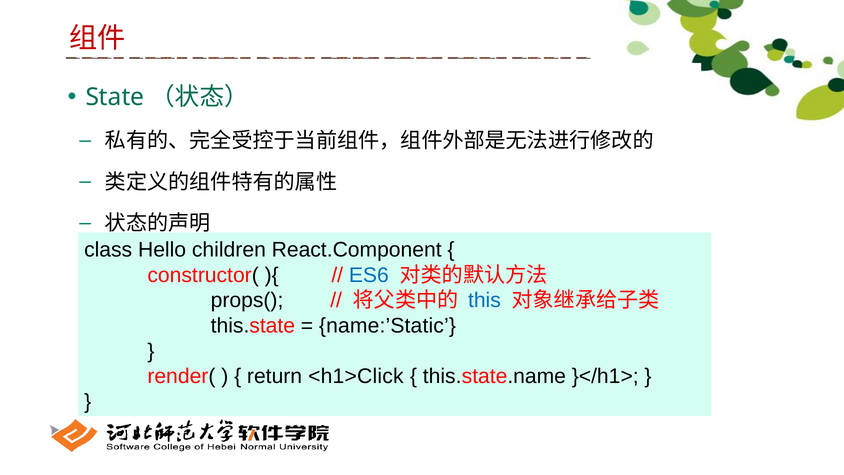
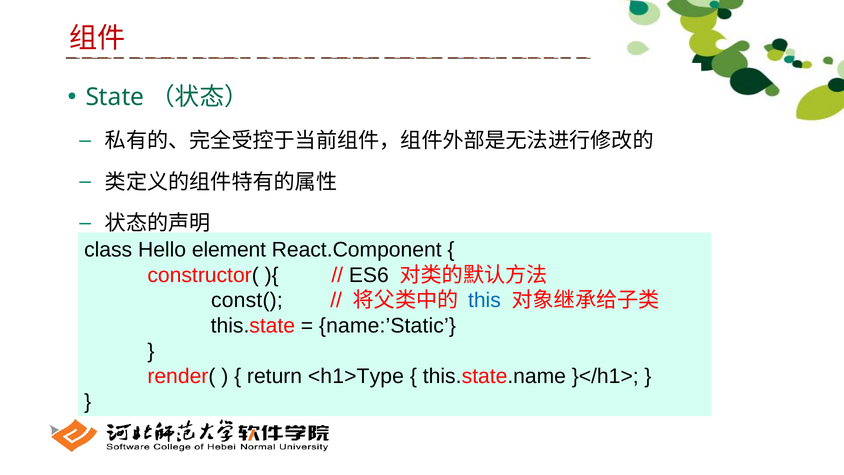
children: children -> element
ES6 colour: blue -> black
props(: props( -> const(
<h1>Click: <h1>Click -> <h1>Type
